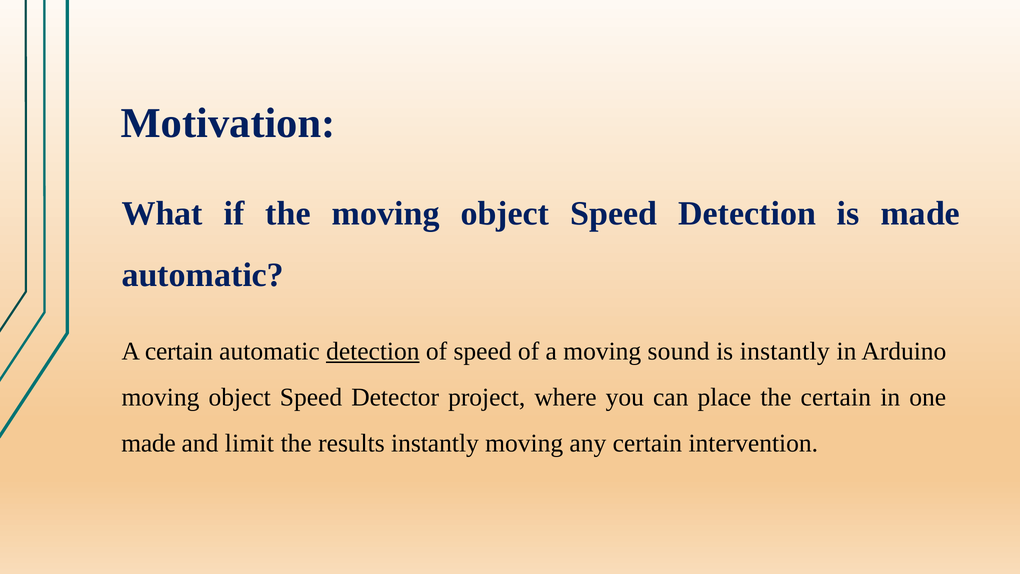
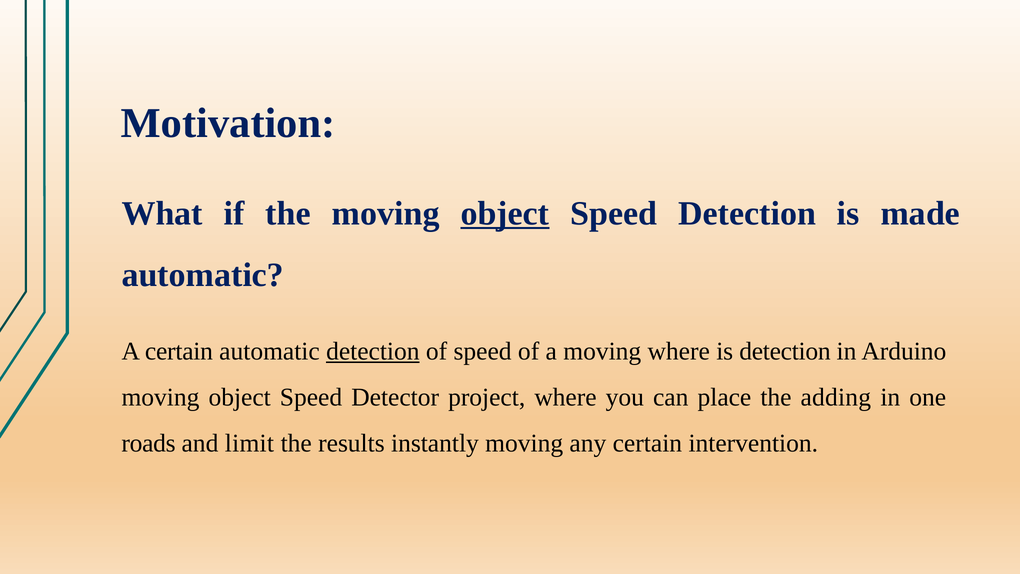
object at (505, 214) underline: none -> present
moving sound: sound -> where
is instantly: instantly -> detection
the certain: certain -> adding
made at (149, 443): made -> roads
